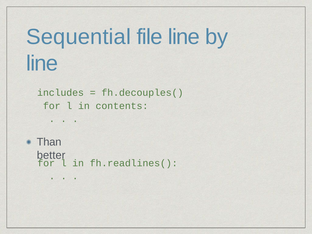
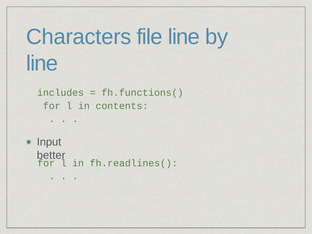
Sequential: Sequential -> Characters
fh.decouples(: fh.decouples( -> fh.functions(
Than: Than -> Input
